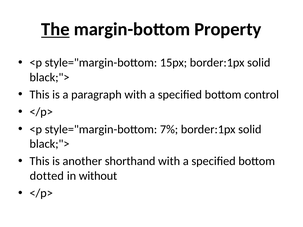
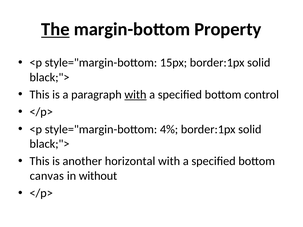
with at (135, 95) underline: none -> present
7%: 7% -> 4%
shorthand: shorthand -> horizontal
dotted: dotted -> canvas
